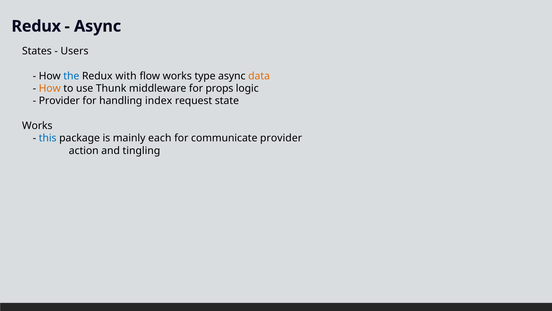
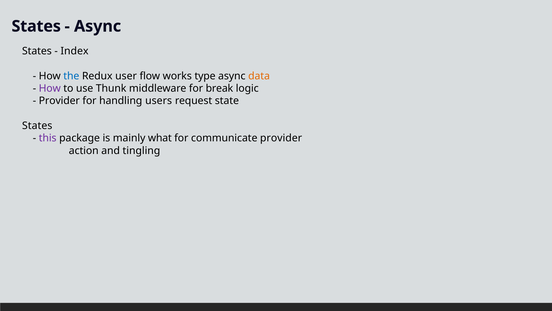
Redux at (36, 26): Redux -> States
Users: Users -> Index
with: with -> user
How at (50, 88) colour: orange -> purple
props: props -> break
index: index -> users
Works at (37, 126): Works -> States
this colour: blue -> purple
each: each -> what
